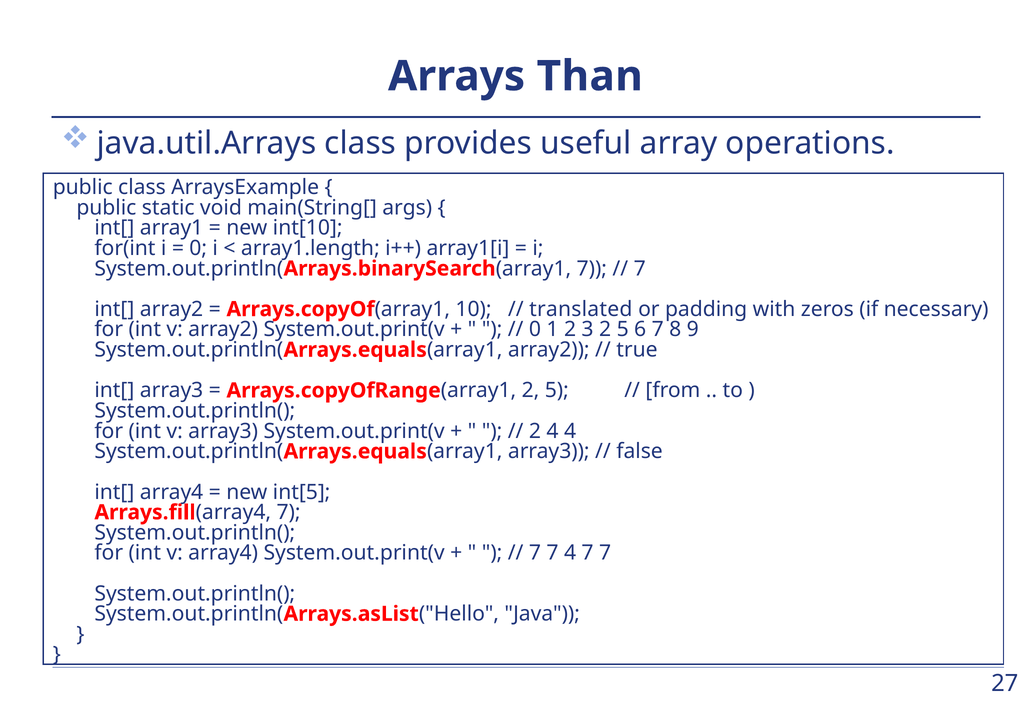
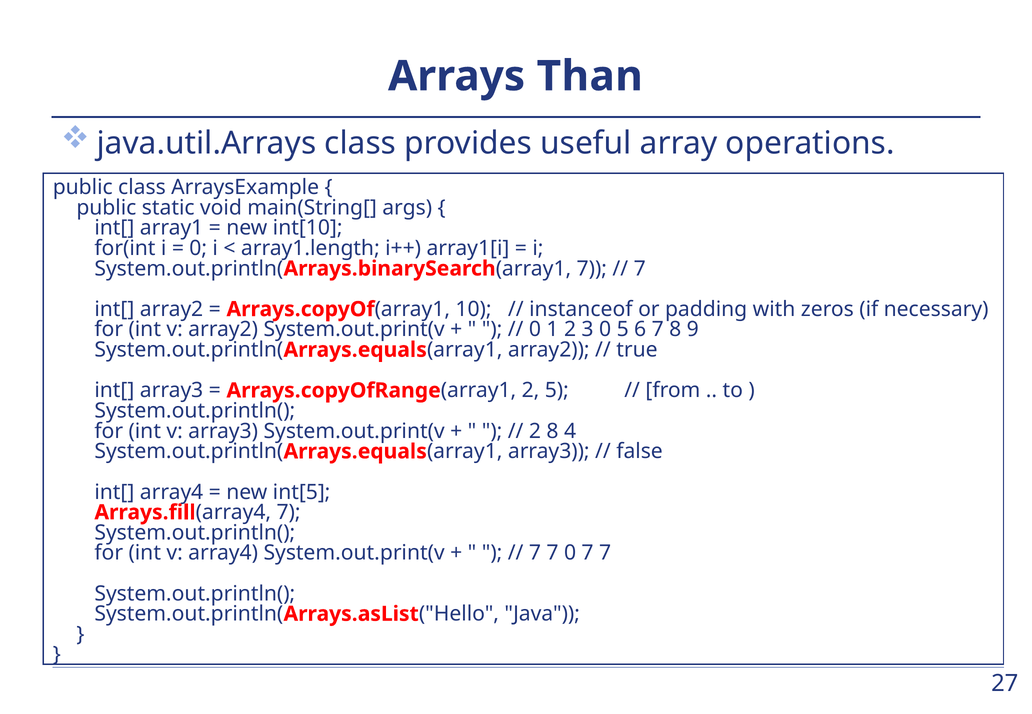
translated: translated -> instanceof
3 2: 2 -> 0
2 4: 4 -> 8
7 4: 4 -> 0
